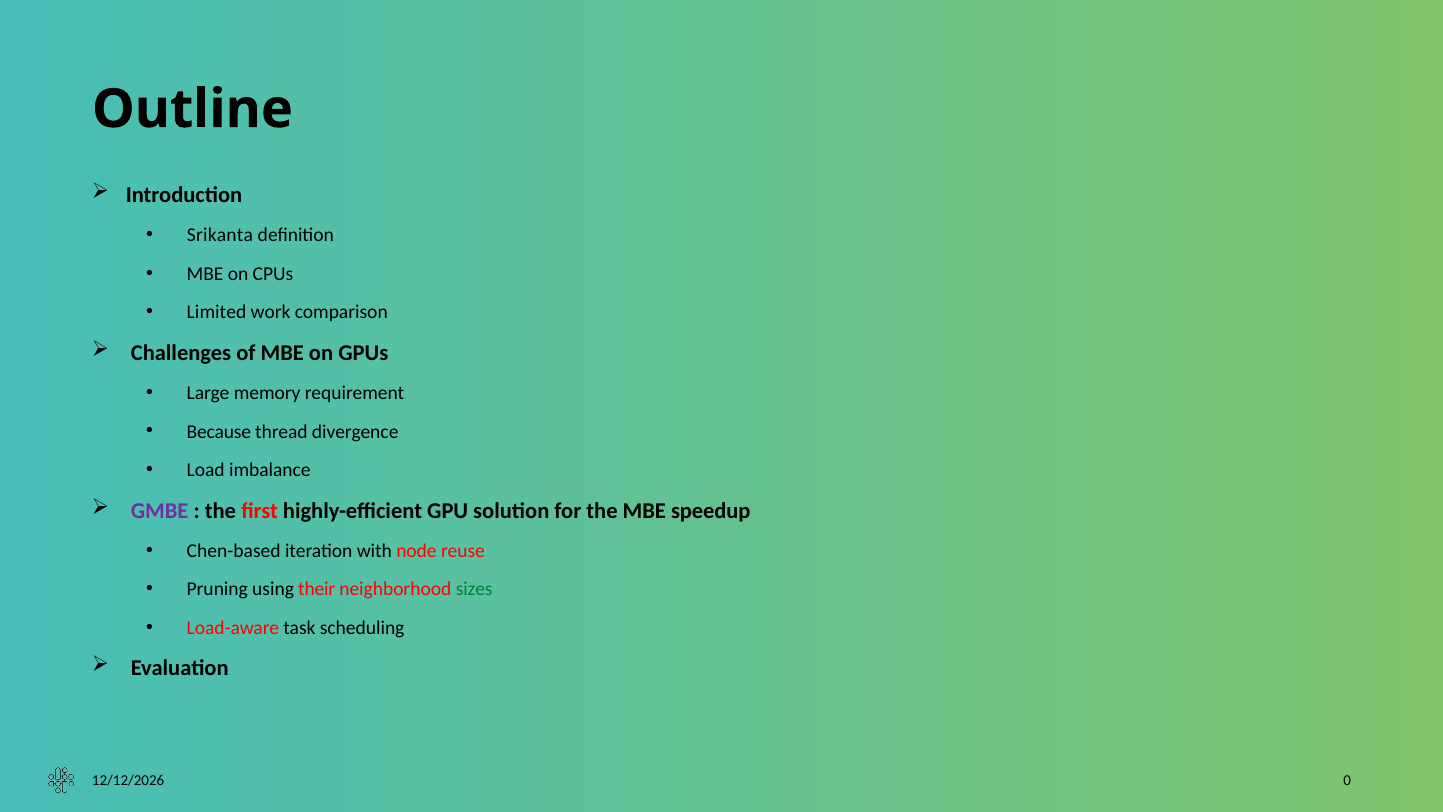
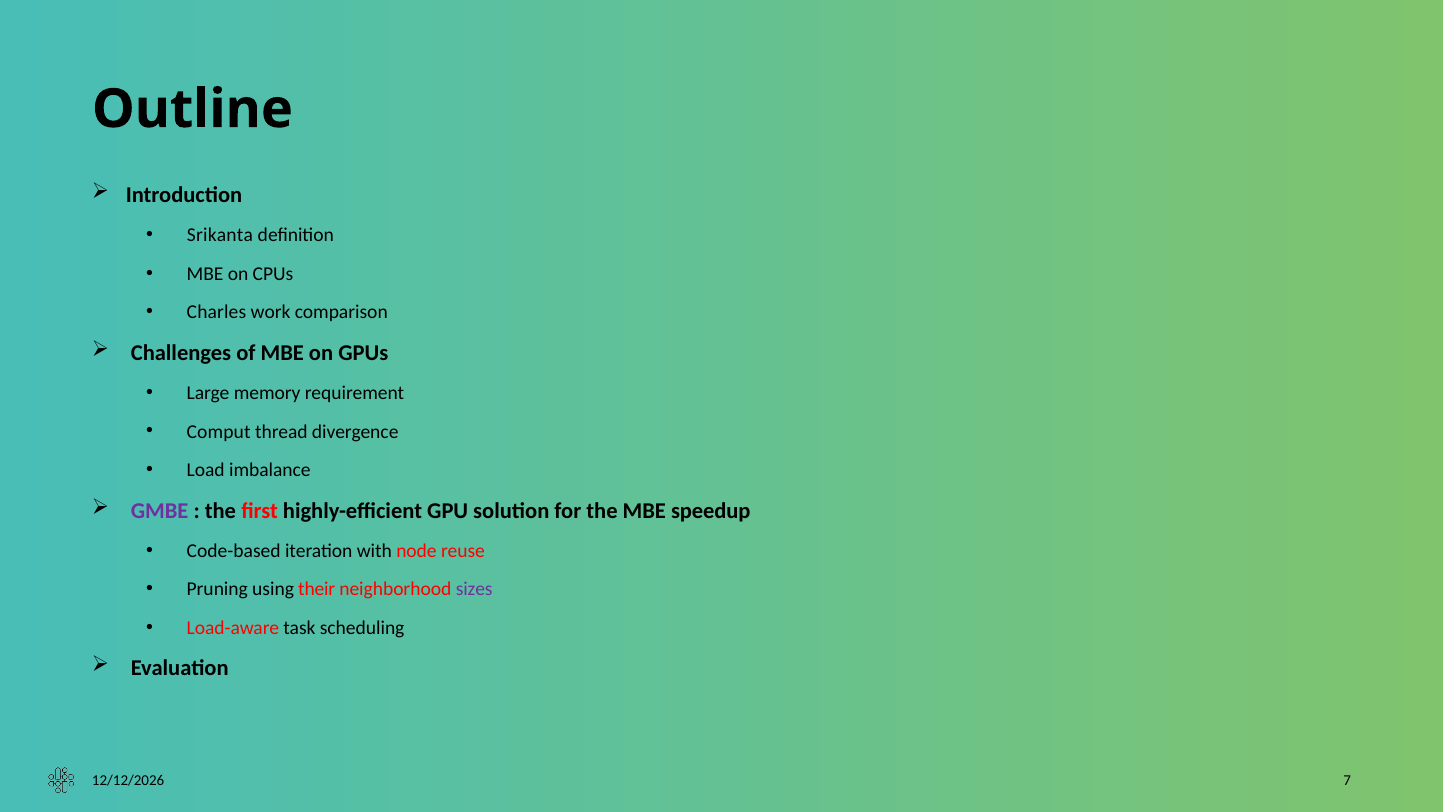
Limited: Limited -> Charles
Because: Because -> Comput
Chen-based: Chen-based -> Code-based
sizes colour: green -> purple
0: 0 -> 7
